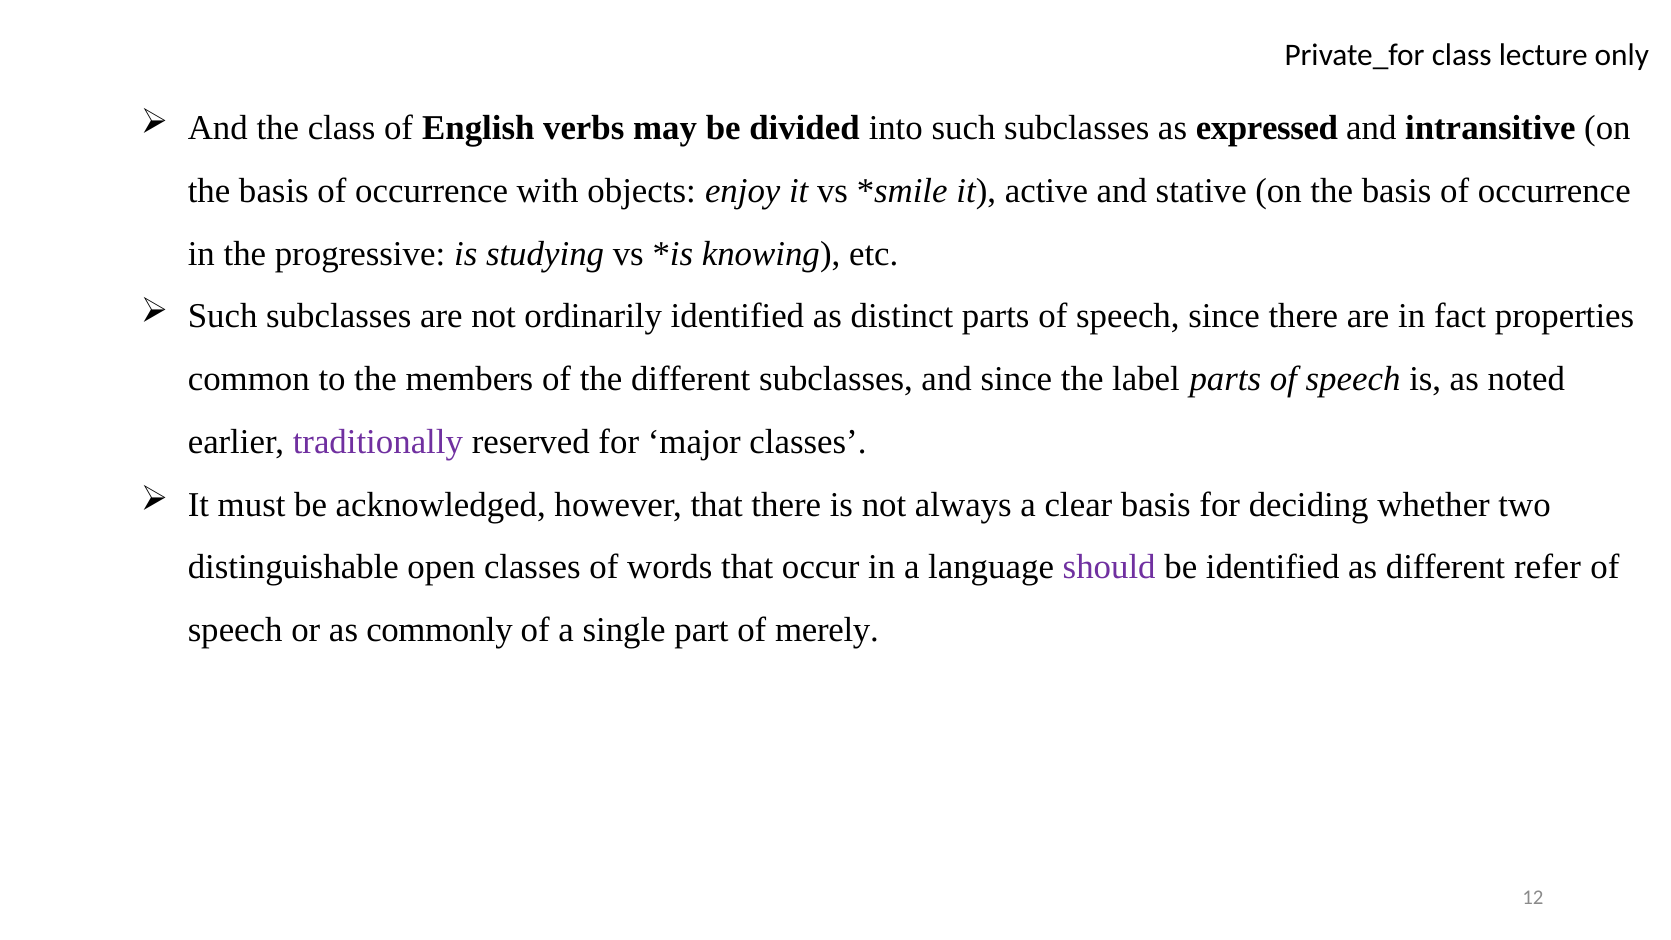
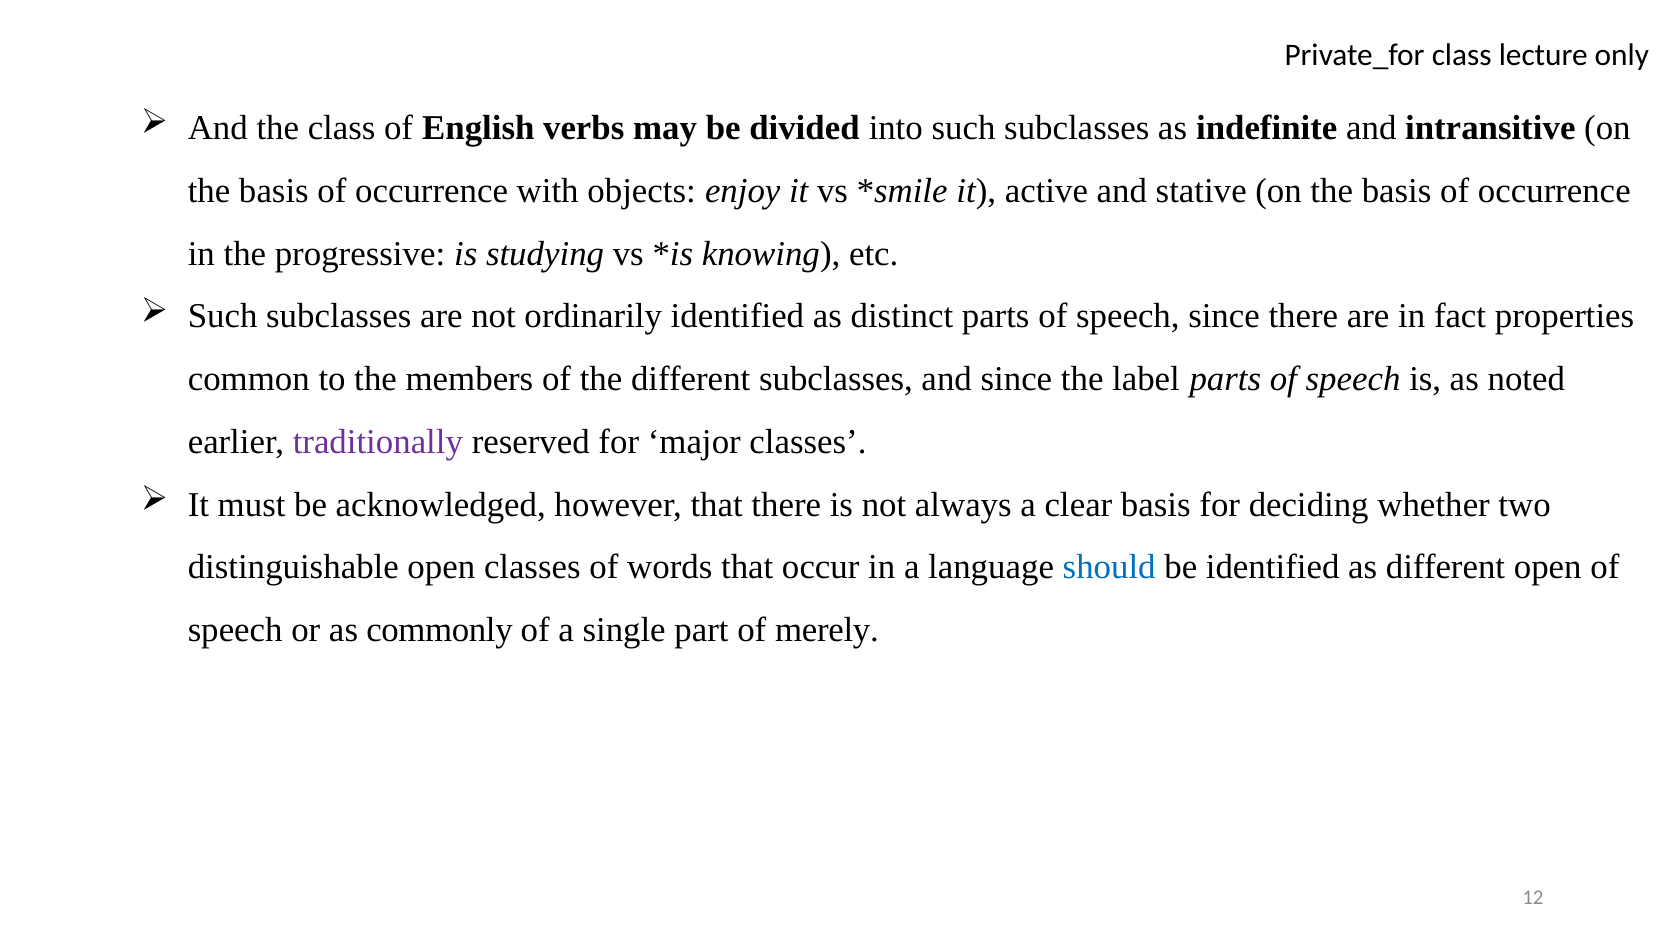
expressed: expressed -> indefinite
should colour: purple -> blue
different refer: refer -> open
